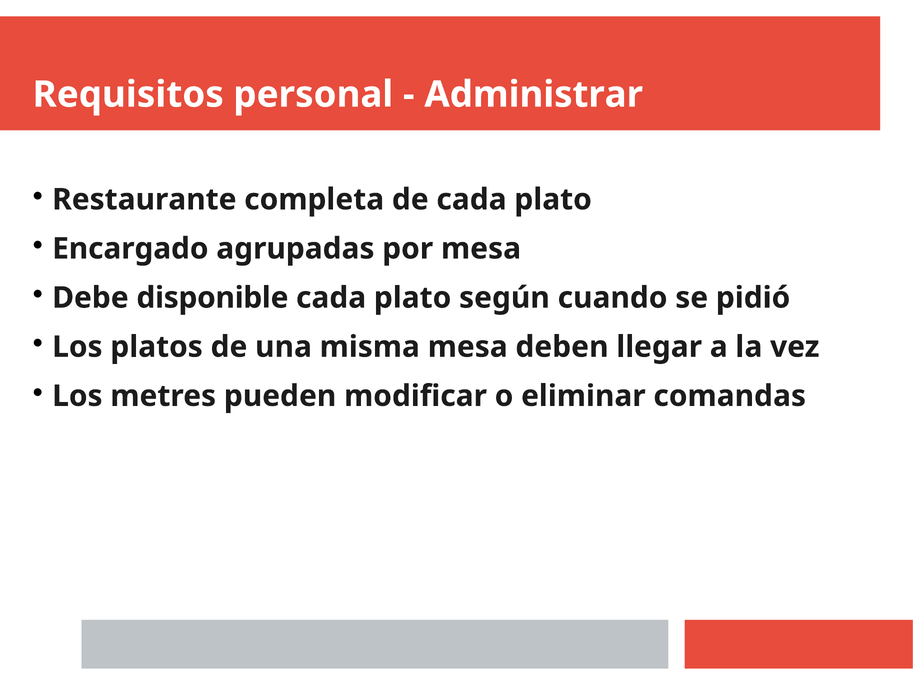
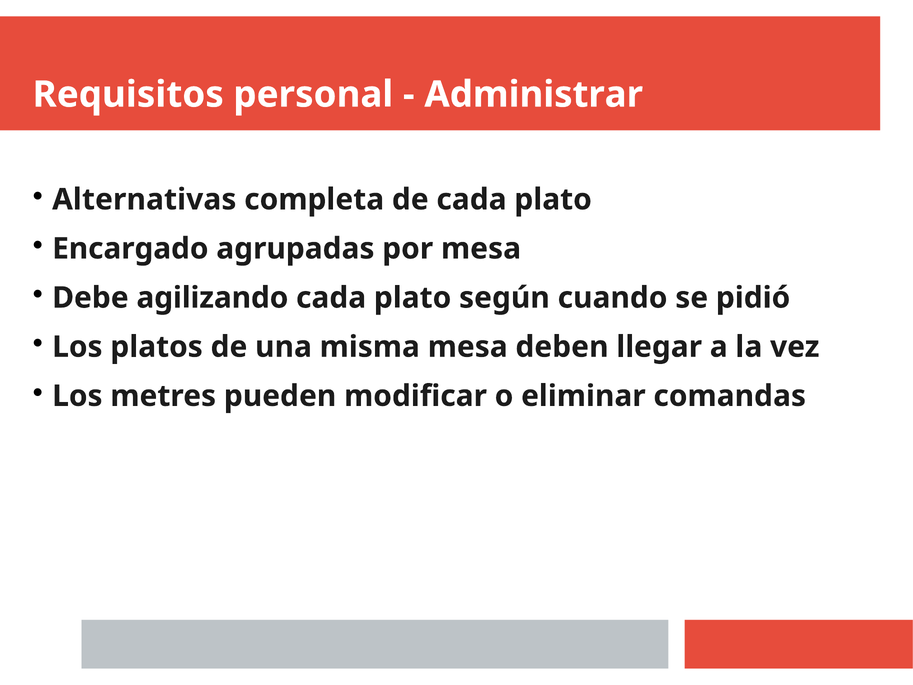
Restaurante: Restaurante -> Alternativas
disponible: disponible -> agilizando
